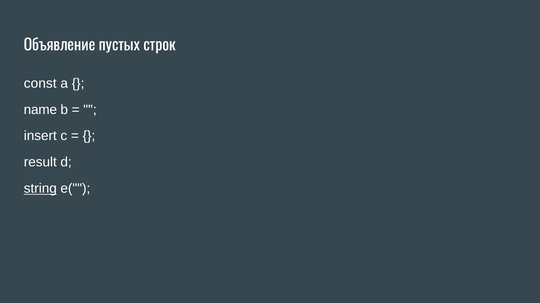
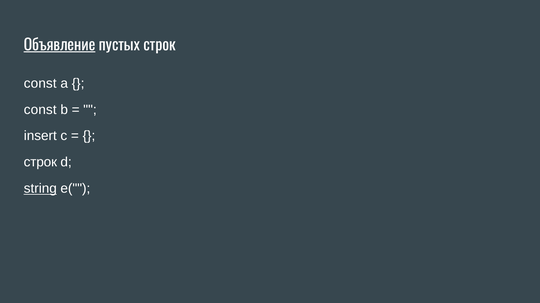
Объявление underline: none -> present
name at (40, 110): name -> const
result at (40, 163): result -> строк
